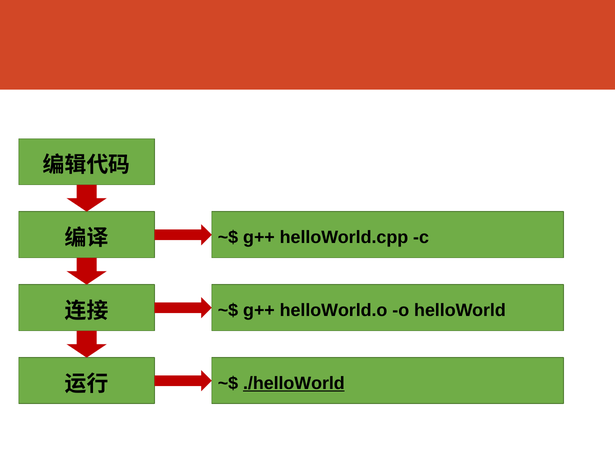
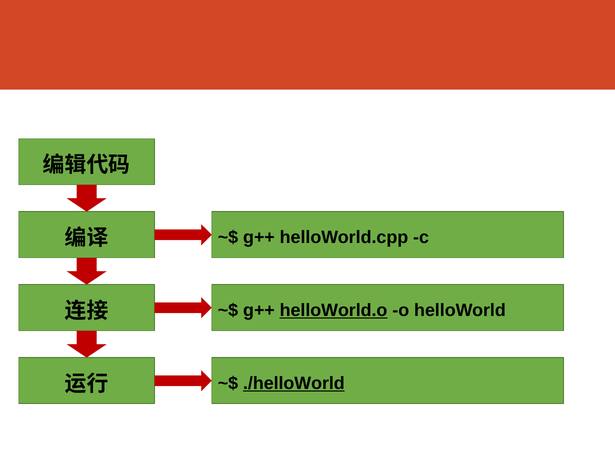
helloWorld.o underline: none -> present
